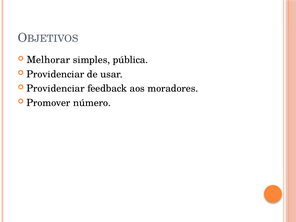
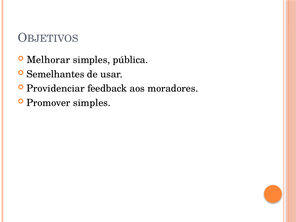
Providenciar at (55, 74): Providenciar -> Semelhantes
Promover número: número -> simples
